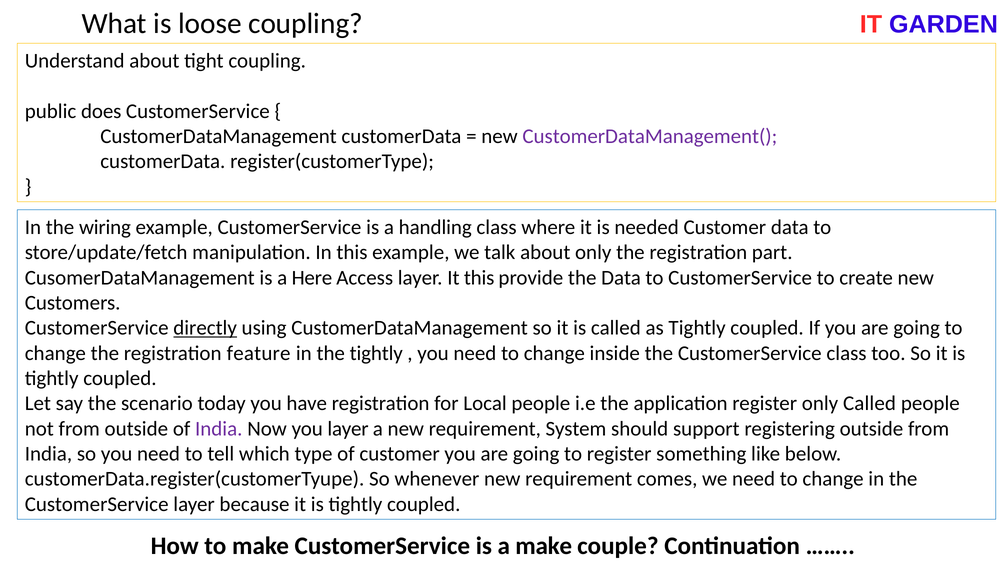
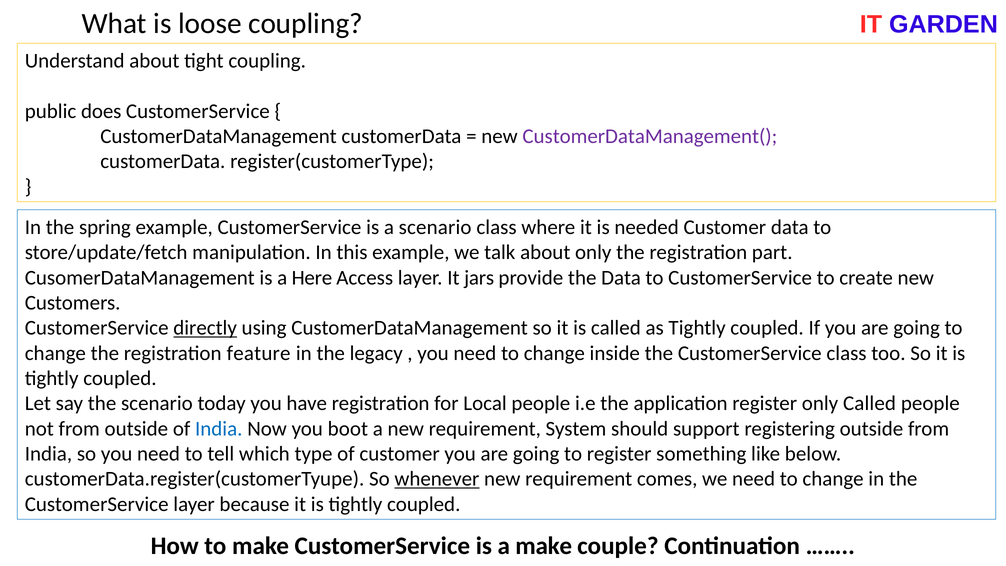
wiring: wiring -> spring
a handling: handling -> scenario
It this: this -> jars
the tightly: tightly -> legacy
India at (219, 429) colour: purple -> blue
you layer: layer -> boot
whenever underline: none -> present
